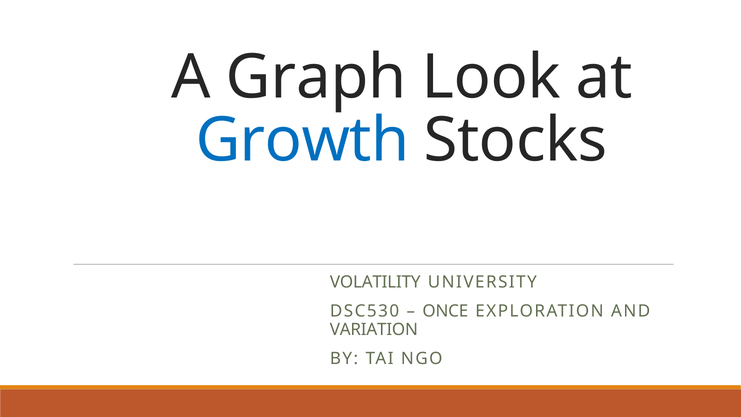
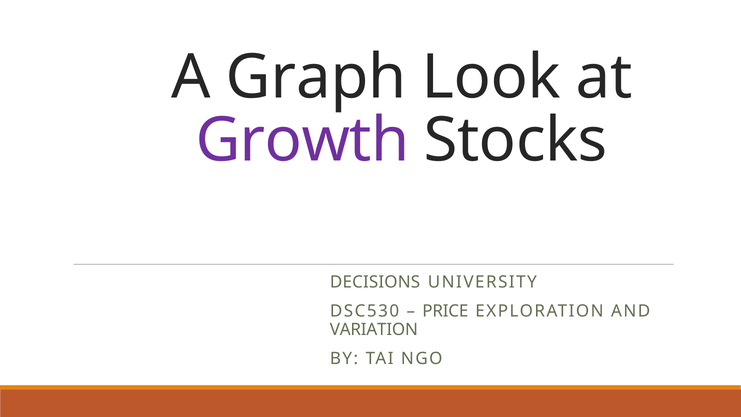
Growth colour: blue -> purple
VOLATILITY: VOLATILITY -> DECISIONS
ONCE: ONCE -> PRICE
